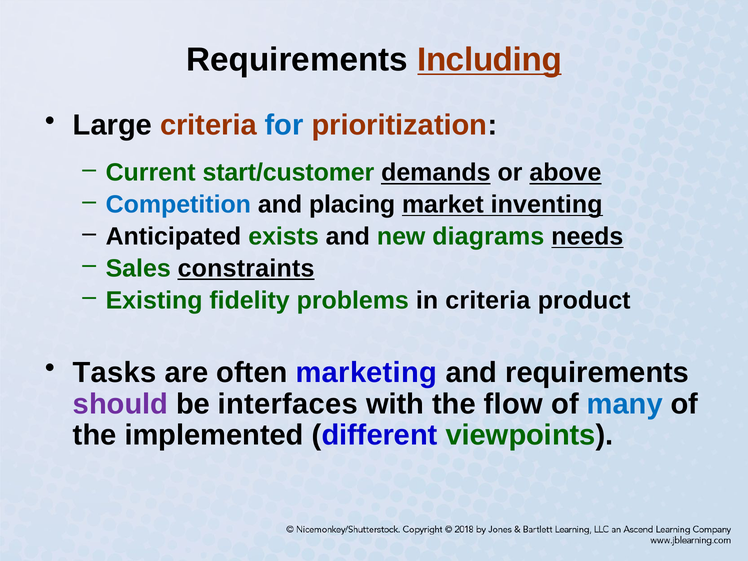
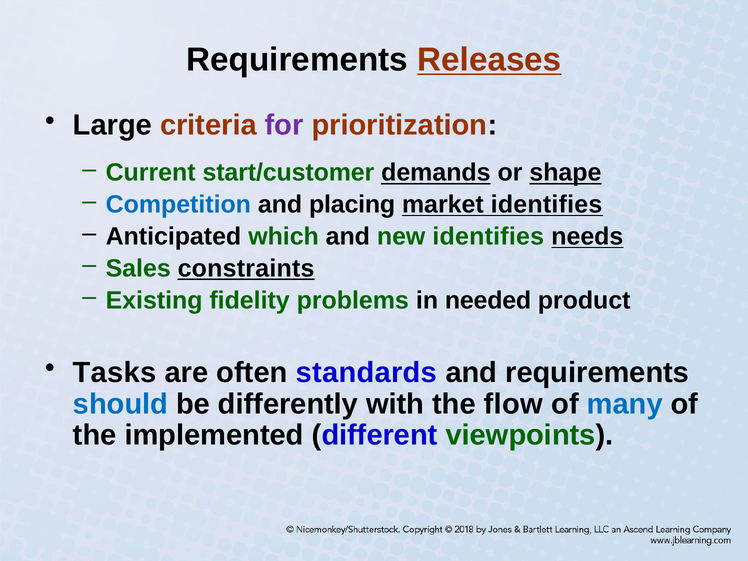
Including: Including -> Releases
for colour: blue -> purple
above: above -> shape
market inventing: inventing -> identifies
exists: exists -> which
new diagrams: diagrams -> identifies
in criteria: criteria -> needed
marketing: marketing -> standards
should colour: purple -> blue
interfaces: interfaces -> differently
